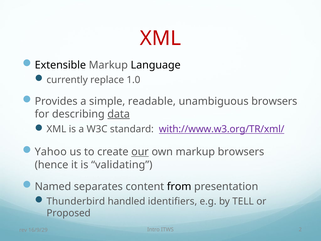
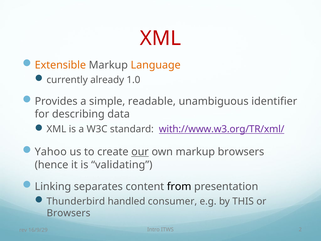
Extensible colour: black -> orange
Language colour: black -> orange
replace: replace -> already
unambiguous browsers: browsers -> identifier
data underline: present -> none
Named: Named -> Linking
identifiers: identifiers -> consumer
TELL: TELL -> THIS
Proposed at (69, 213): Proposed -> Browsers
